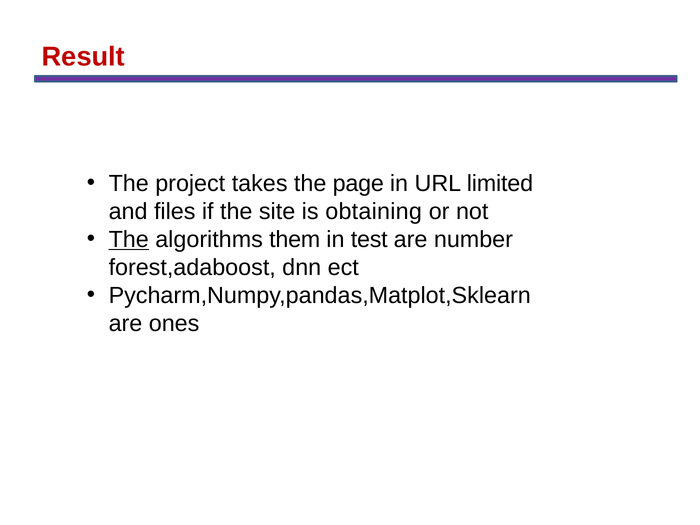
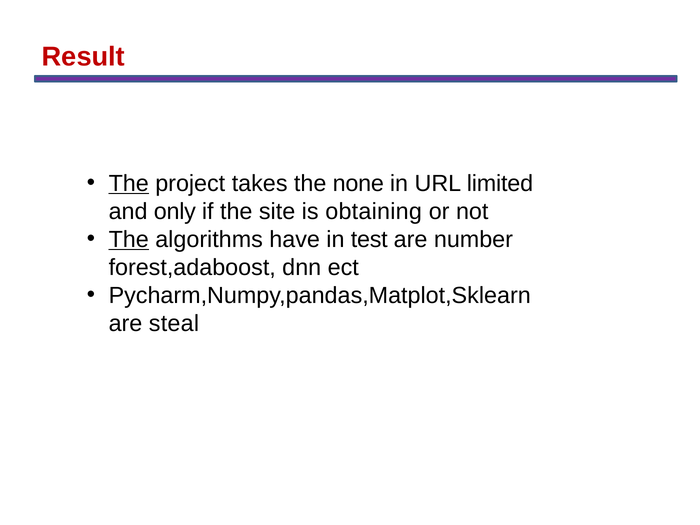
The at (129, 183) underline: none -> present
page: page -> none
files: files -> only
them: them -> have
ones: ones -> steal
